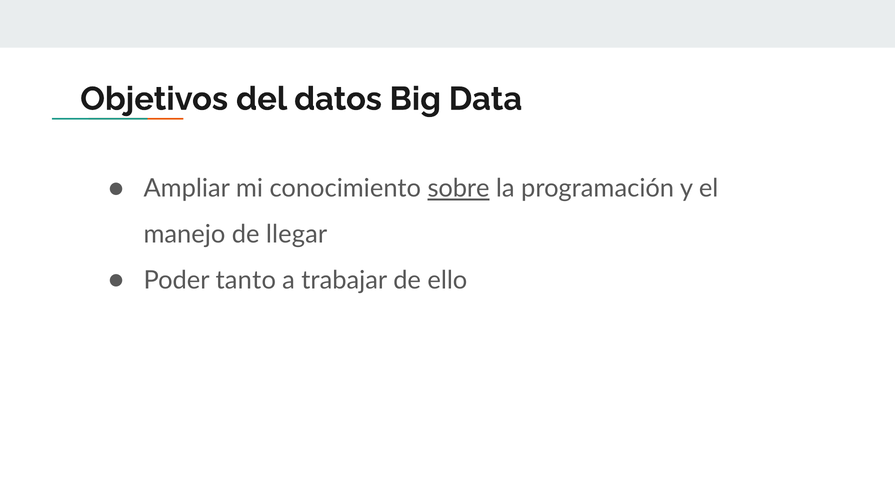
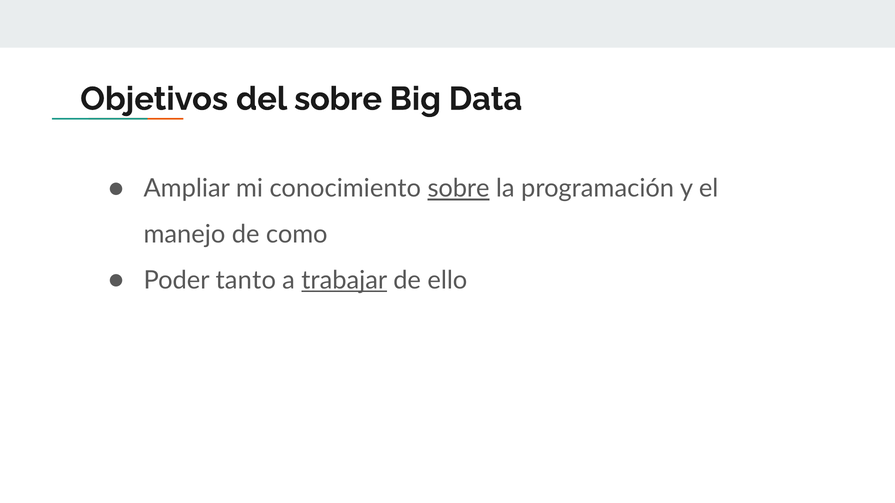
del datos: datos -> sobre
llegar: llegar -> como
trabajar underline: none -> present
